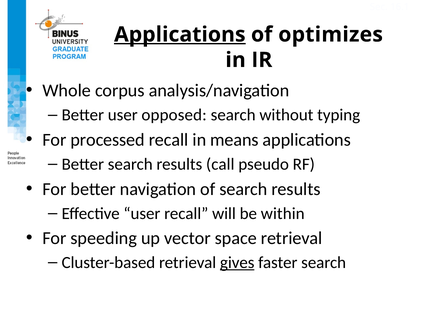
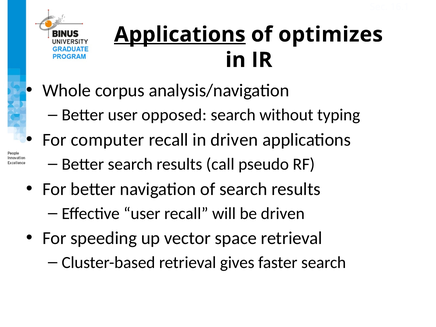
processed: processed -> computer
in means: means -> driven
be within: within -> driven
gives underline: present -> none
